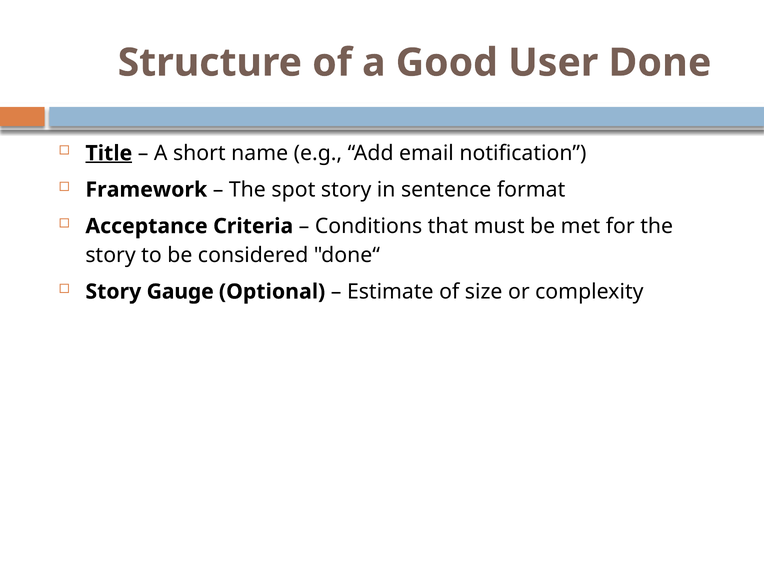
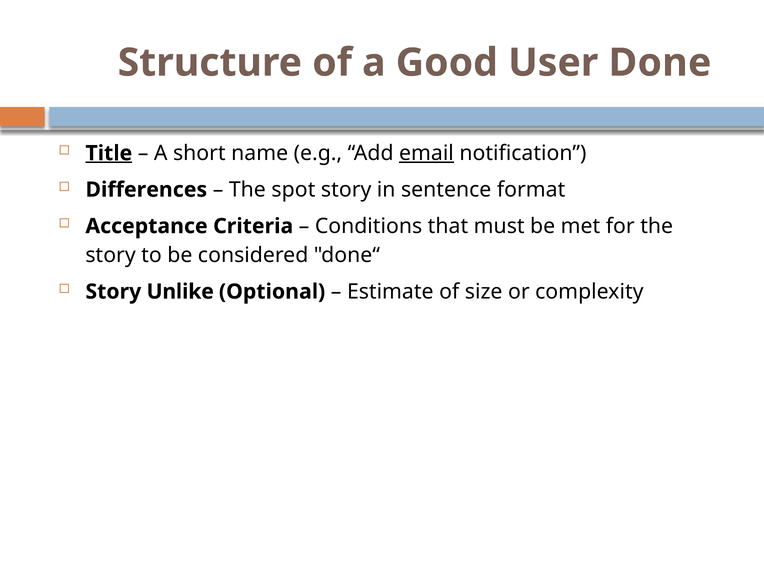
email underline: none -> present
Framework: Framework -> Differences
Gauge: Gauge -> Unlike
